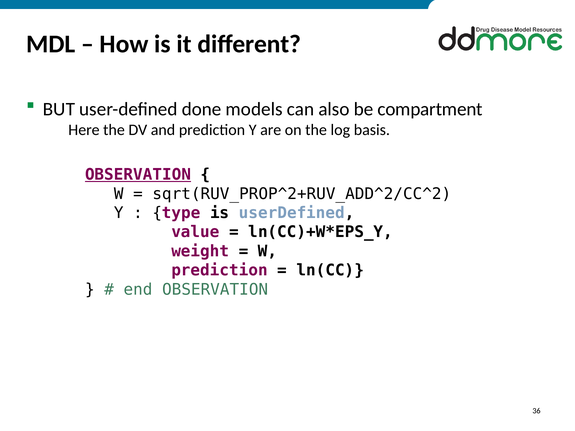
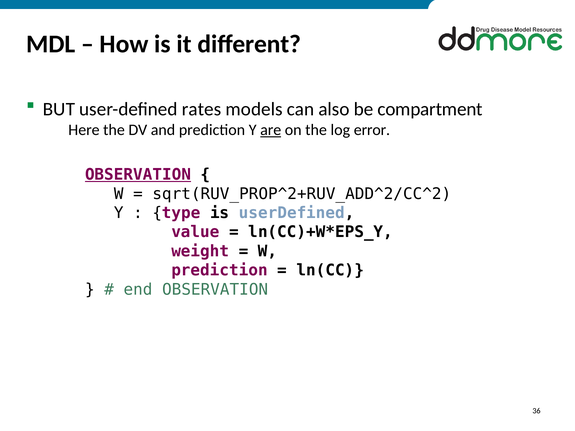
done: done -> rates
are underline: none -> present
basis: basis -> error
